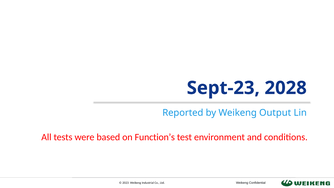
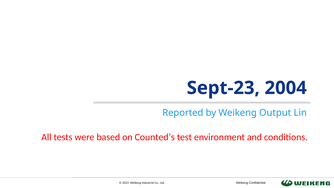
2028: 2028 -> 2004
Function’s: Function’s -> Counted’s
